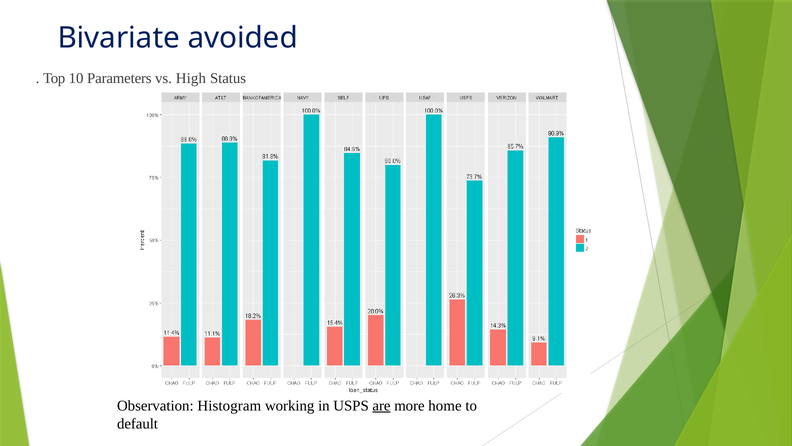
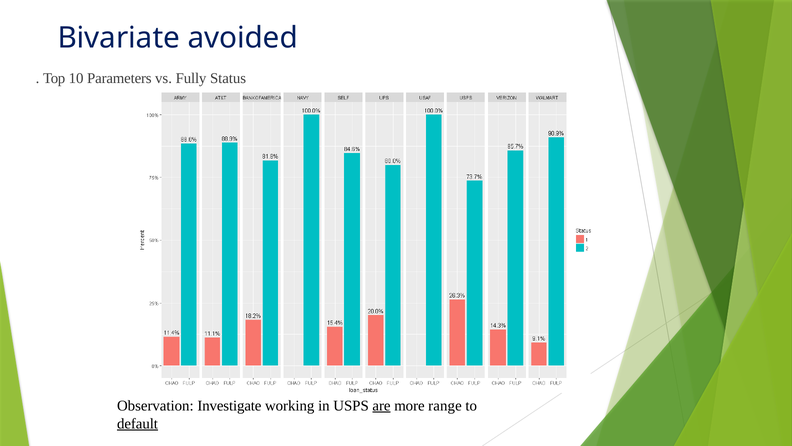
High: High -> Fully
Histogram: Histogram -> Investigate
home: home -> range
default underline: none -> present
